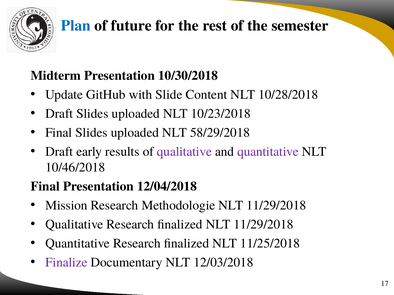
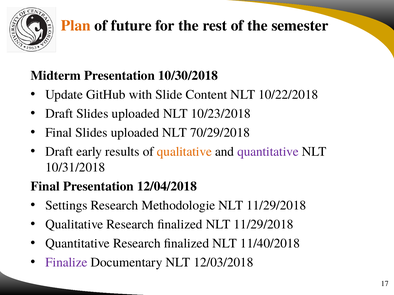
Plan colour: blue -> orange
10/28/2018: 10/28/2018 -> 10/22/2018
58/29/2018: 58/29/2018 -> 70/29/2018
qualitative at (184, 152) colour: purple -> orange
10/46/2018: 10/46/2018 -> 10/31/2018
Mission: Mission -> Settings
11/25/2018: 11/25/2018 -> 11/40/2018
